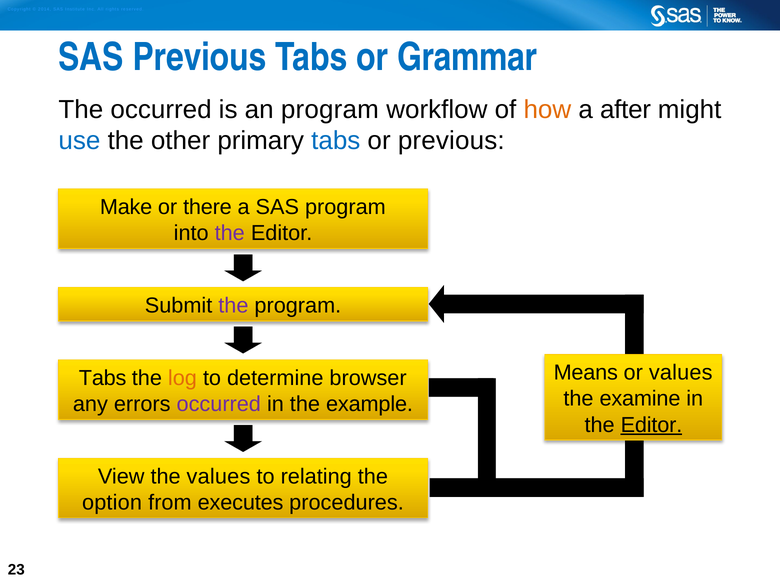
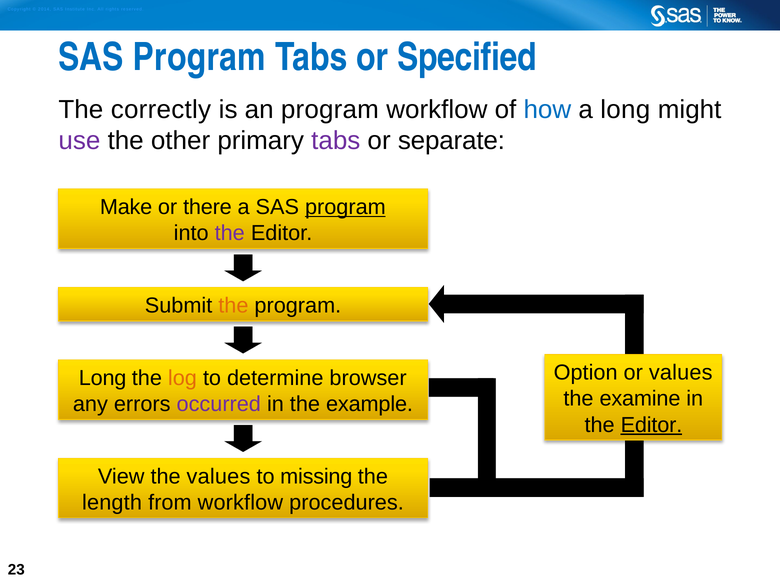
Previous at (200, 57): Previous -> Program
Grammar: Grammar -> Specified
The occurred: occurred -> correctly
how colour: orange -> blue
a after: after -> long
use colour: blue -> purple
tabs at (336, 141) colour: blue -> purple
or previous: previous -> separate
program at (345, 207) underline: none -> present
the at (233, 306) colour: purple -> orange
Means: Means -> Option
Tabs at (103, 378): Tabs -> Long
relating: relating -> missing
option: option -> length
from executes: executes -> workflow
